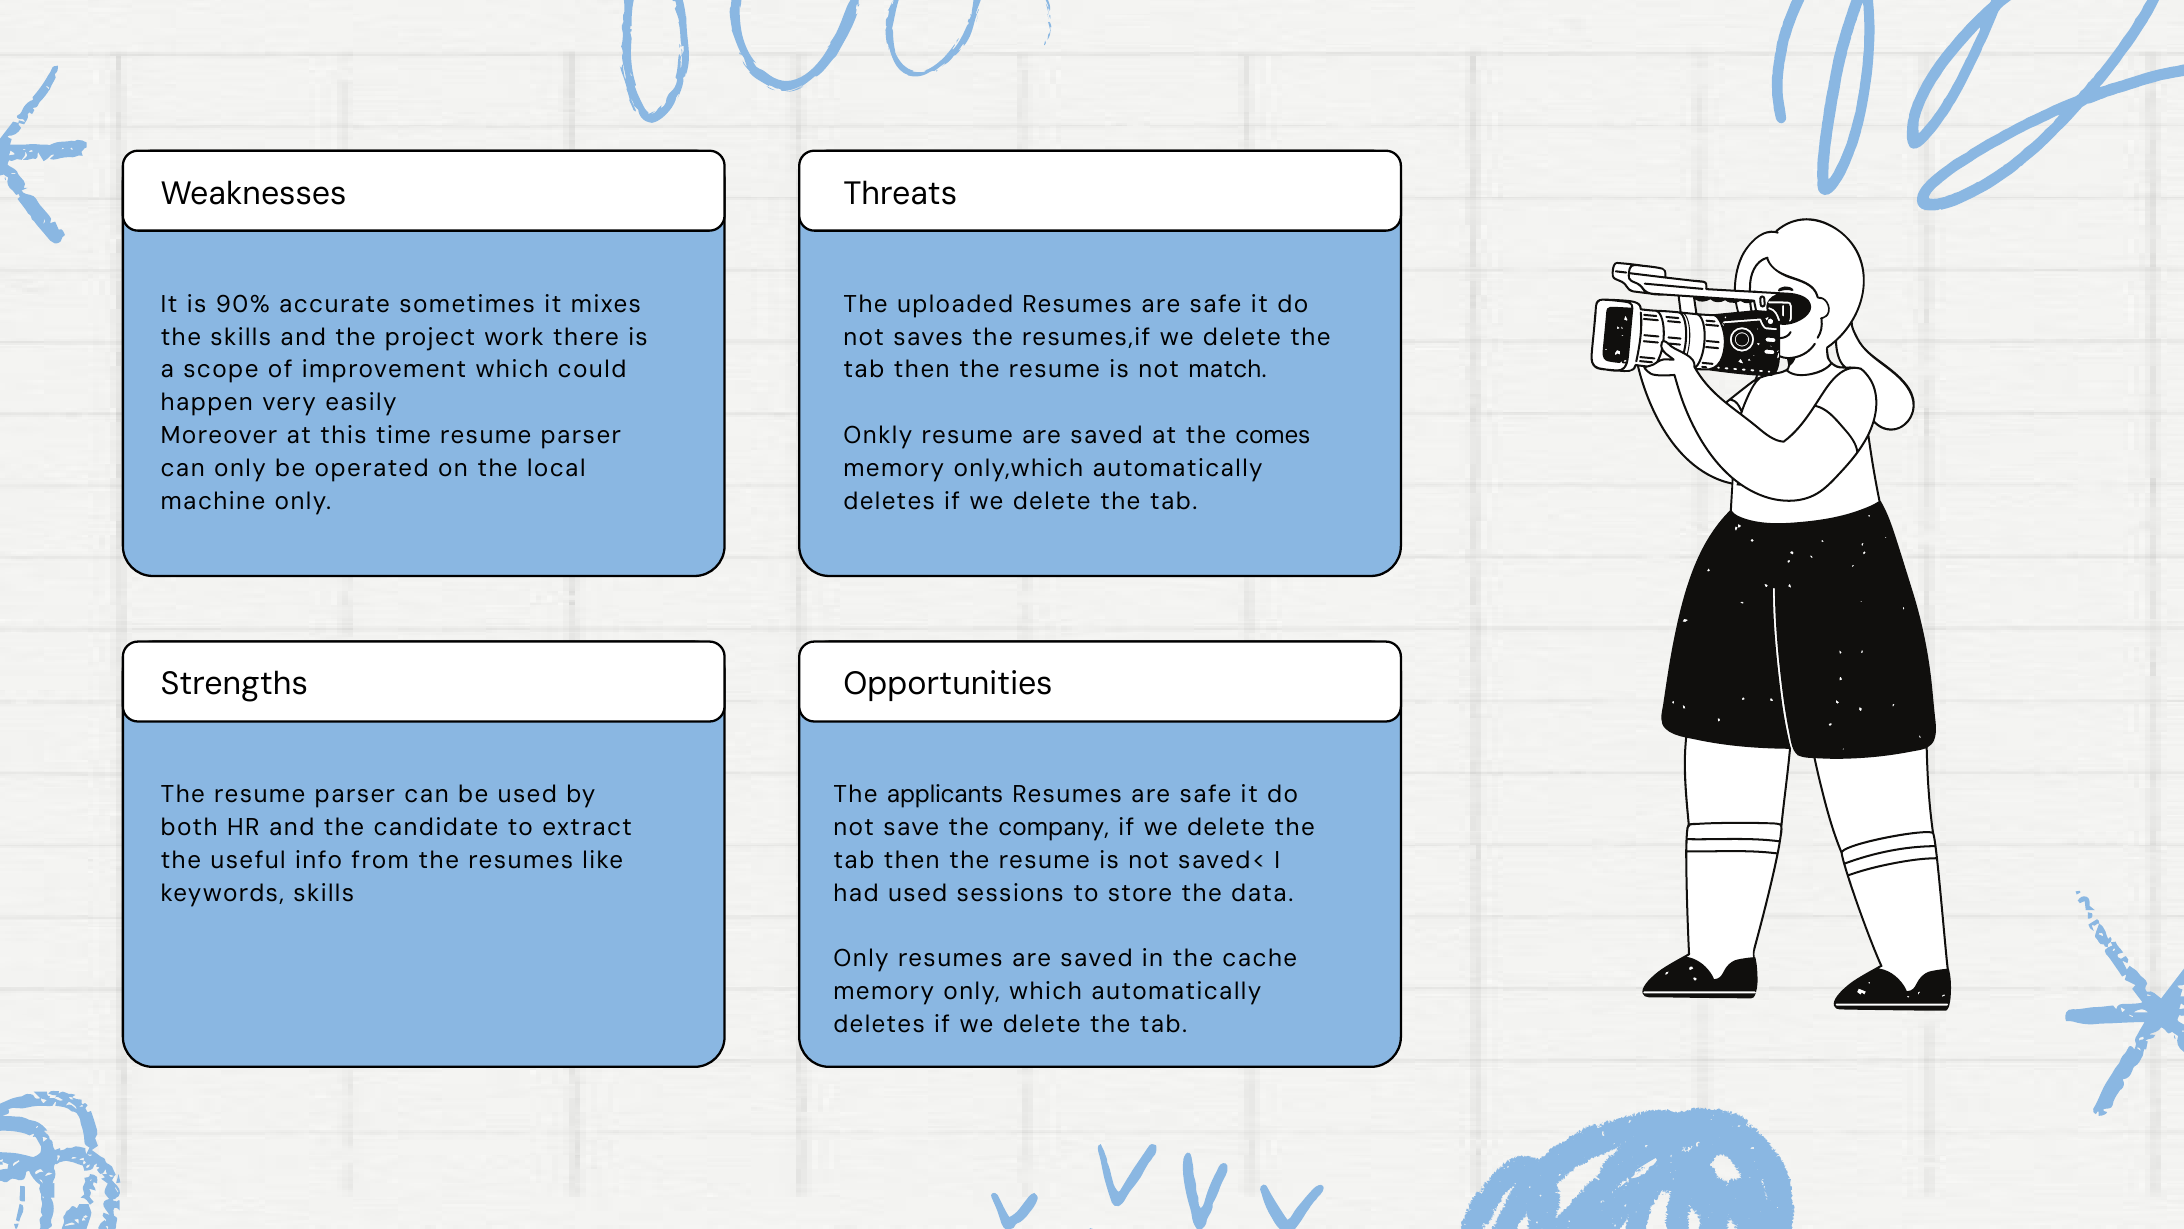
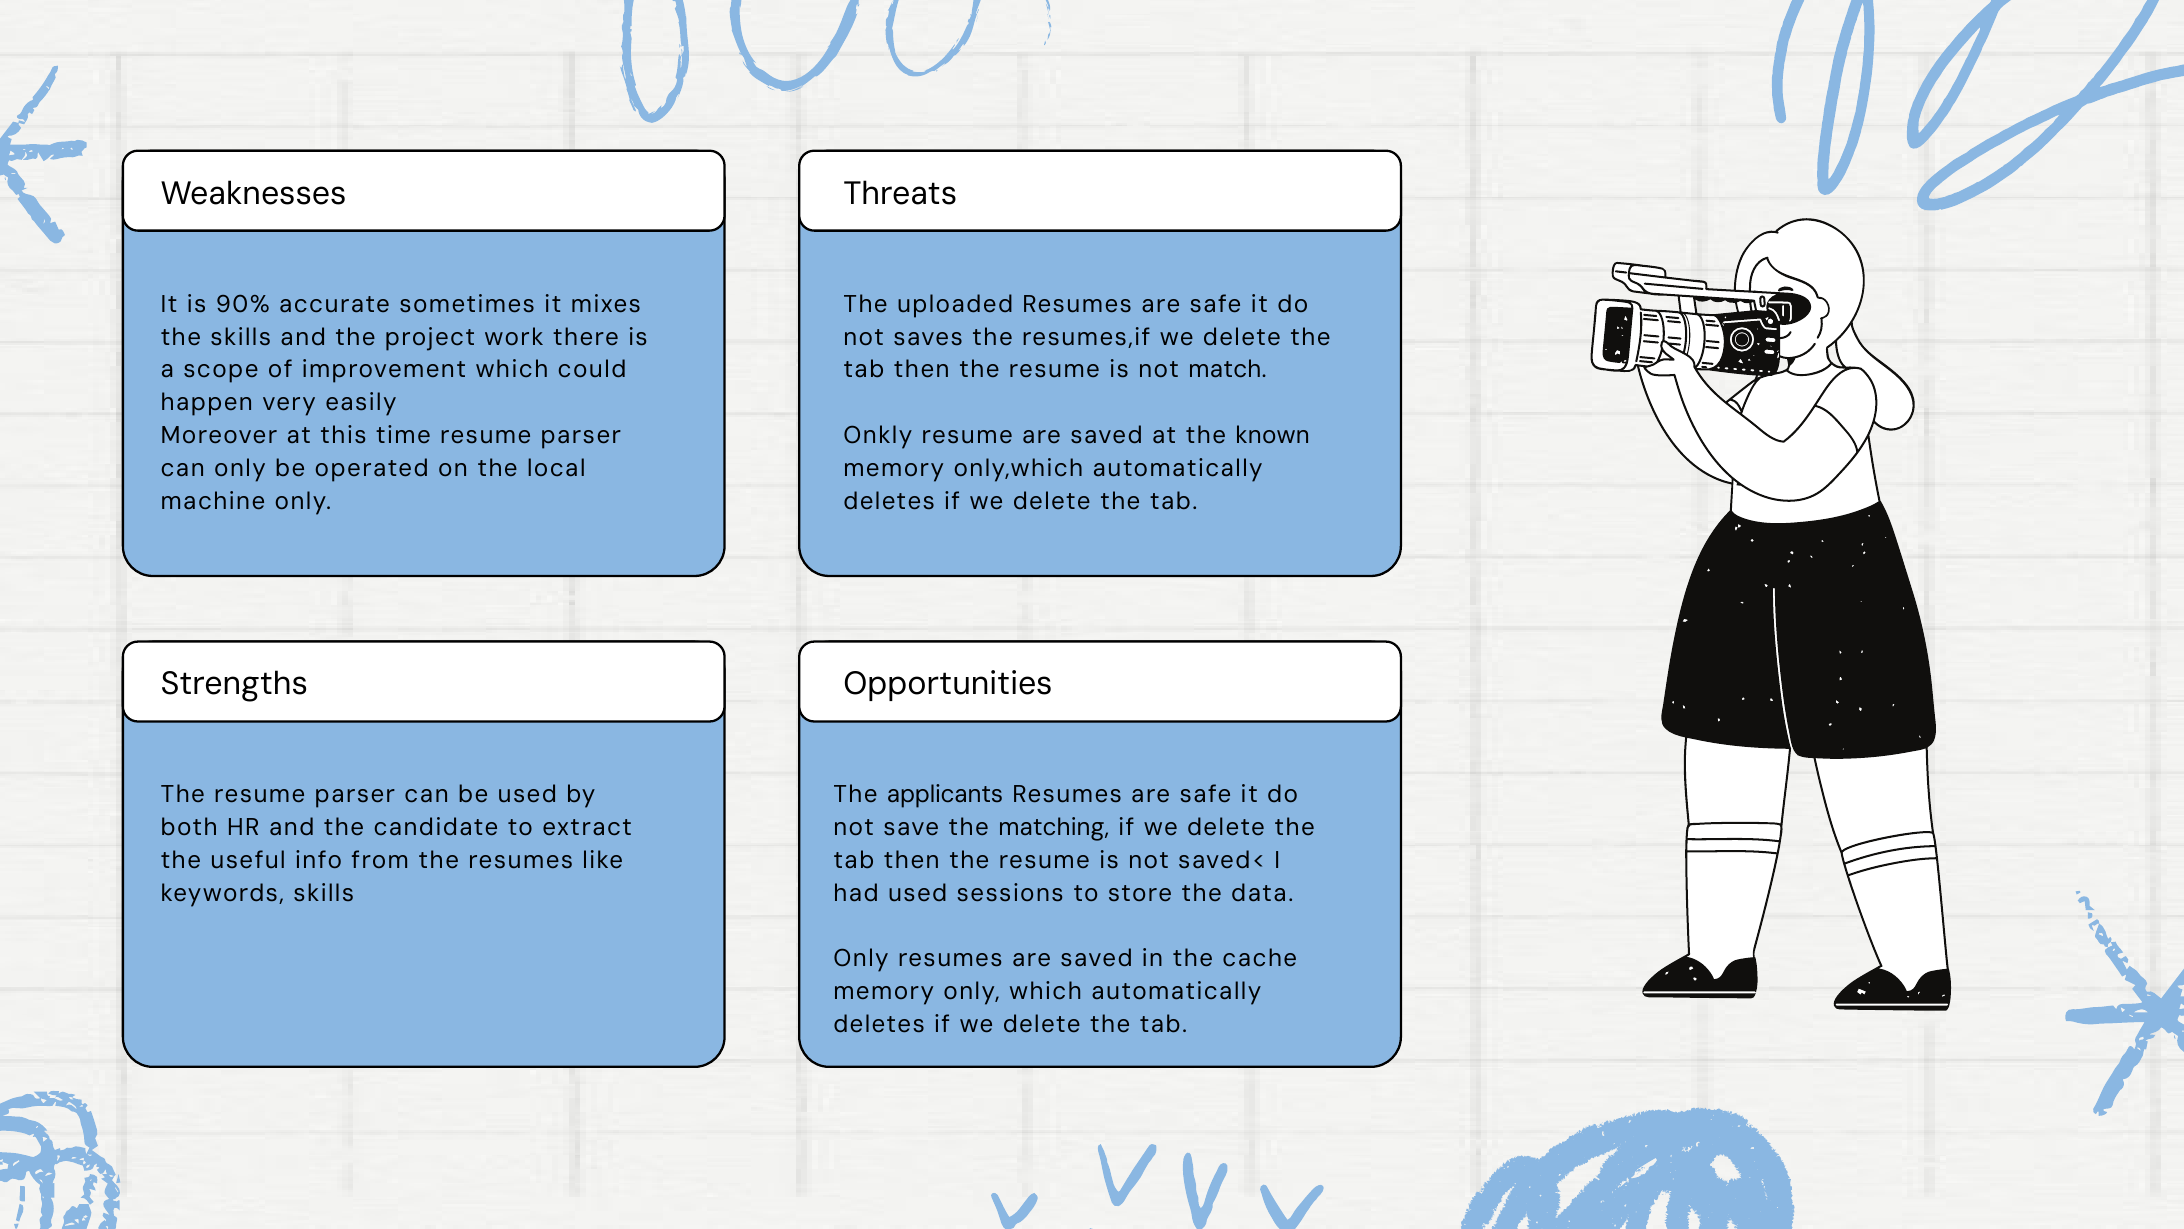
comes: comes -> known
company: company -> matching
